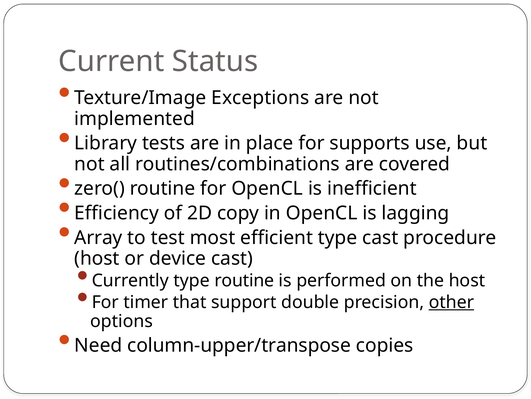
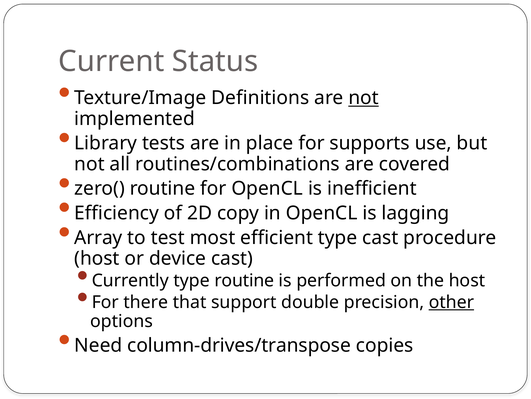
Exceptions: Exceptions -> Definitions
not at (364, 98) underline: none -> present
timer: timer -> there
column-upper/transpose: column-upper/transpose -> column-drives/transpose
